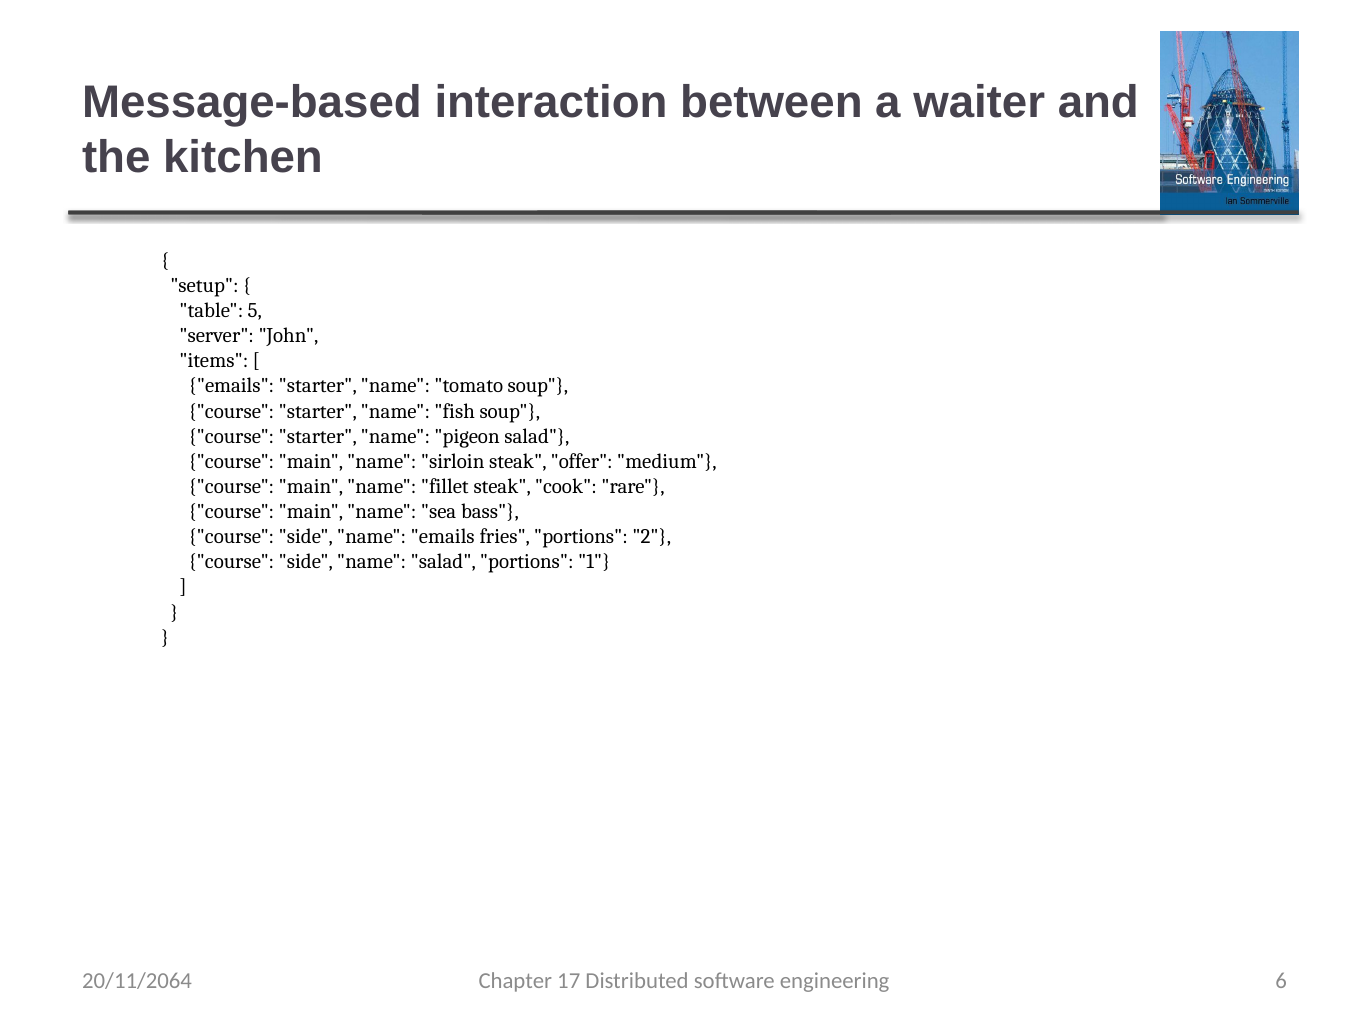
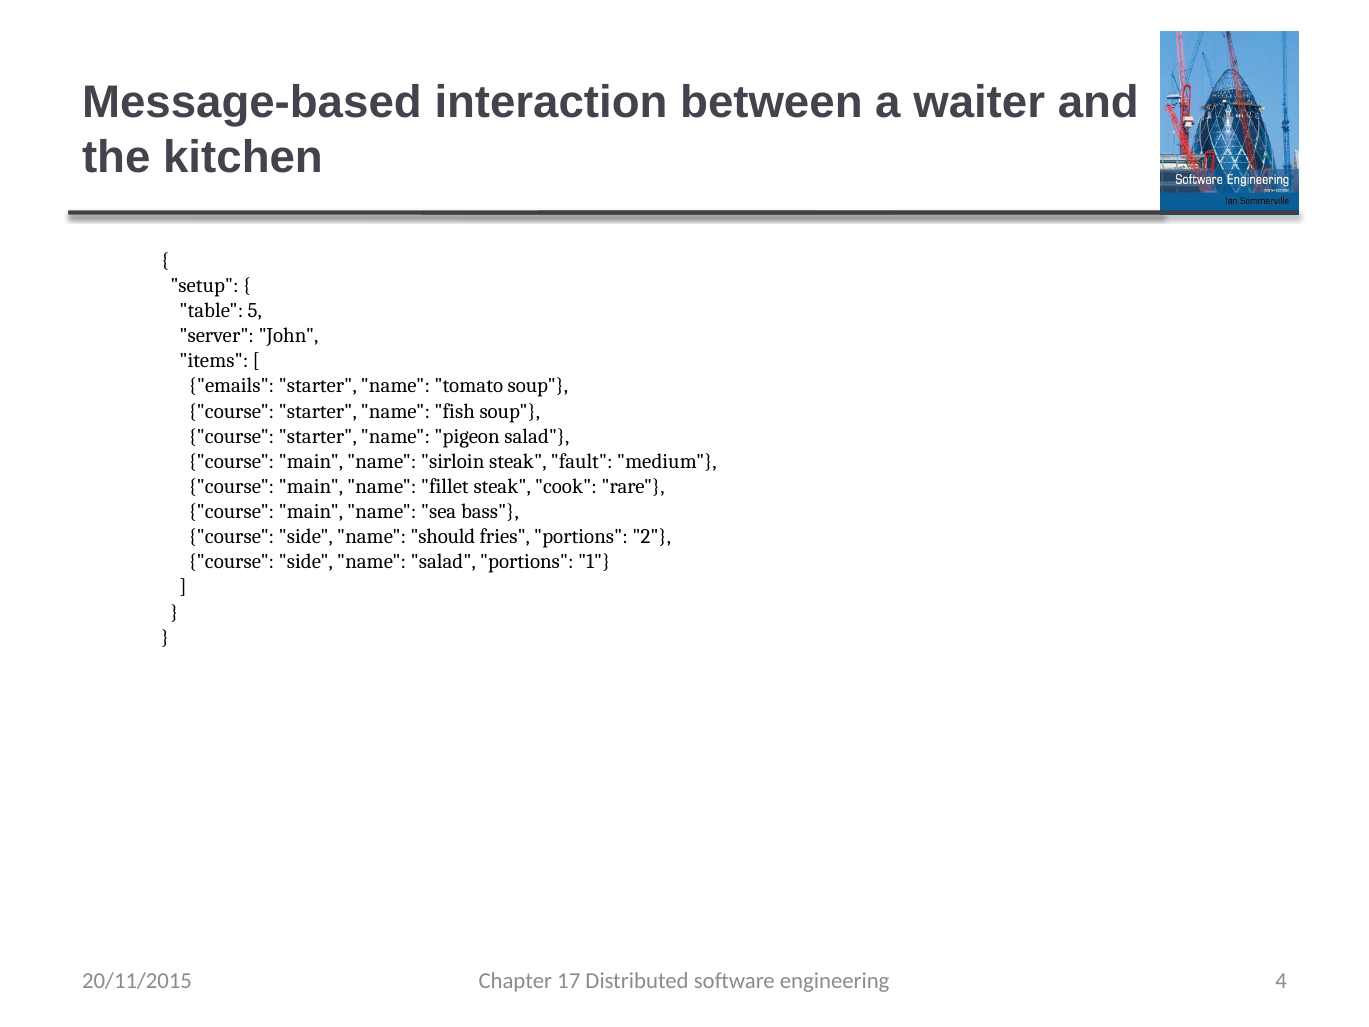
offer: offer -> fault
name emails: emails -> should
6: 6 -> 4
20/11/2064: 20/11/2064 -> 20/11/2015
